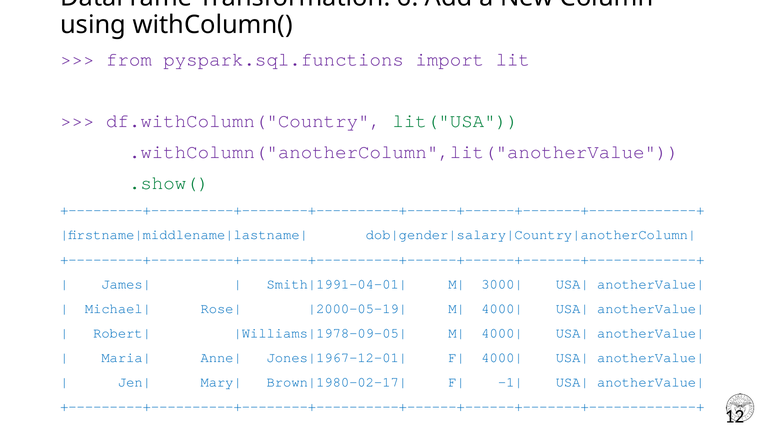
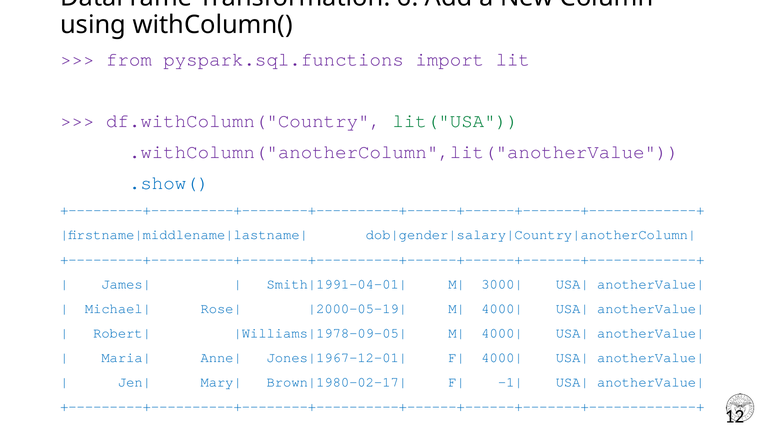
.show( colour: green -> blue
